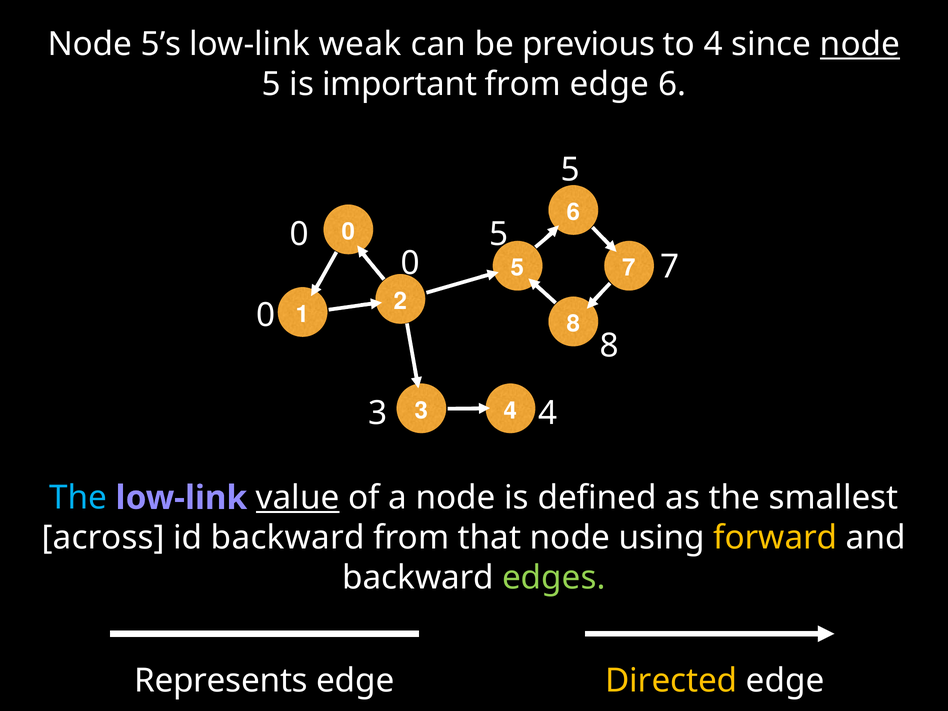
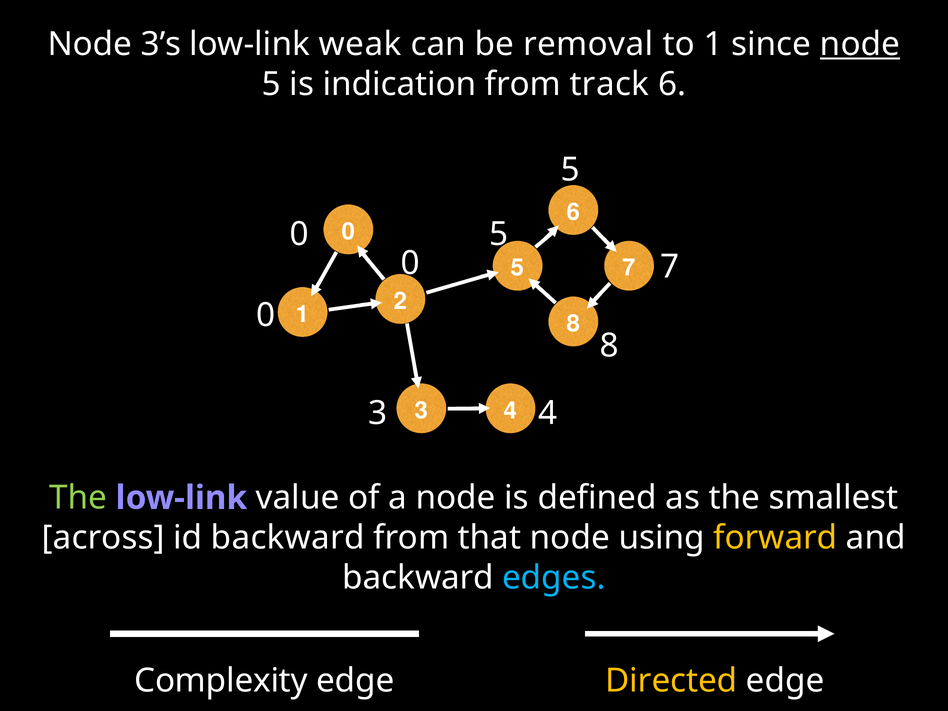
5’s: 5’s -> 3’s
previous: previous -> removal
to 4: 4 -> 1
important: important -> indication
from edge: edge -> track
The at (78, 498) colour: light blue -> light green
value underline: present -> none
edges colour: light green -> light blue
Represents: Represents -> Complexity
